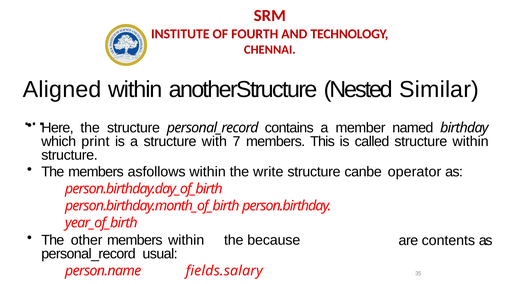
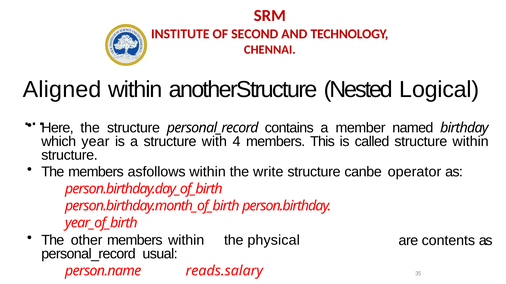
FOURTH: FOURTH -> SECOND
Similar: Similar -> Logical
print: print -> year
7: 7 -> 4
because: because -> physical
fields.salary: fields.salary -> reads.salary
